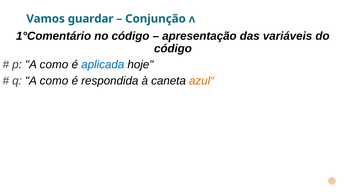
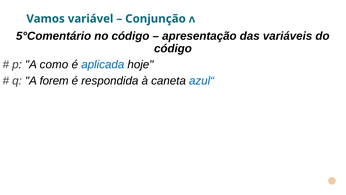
guardar: guardar -> variável
1°Comentário: 1°Comentário -> 5°Comentário
q A como: como -> forem
azul“ colour: orange -> blue
